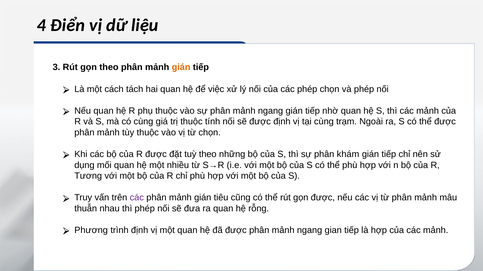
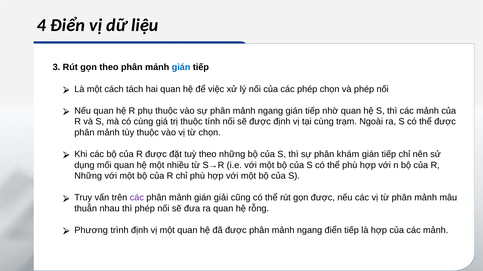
gián at (181, 67) colour: orange -> blue
Tương at (88, 176): Tương -> Những
tiêu: tiêu -> giải
ngang gian: gian -> điển
